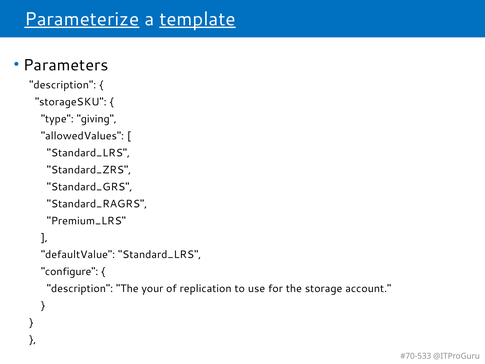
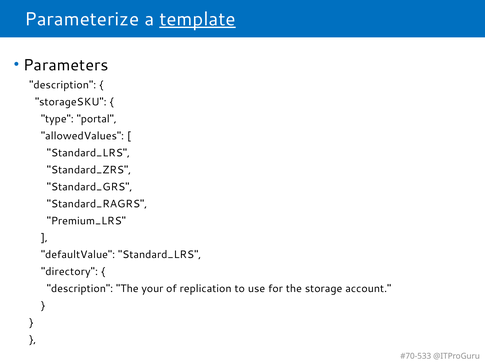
Parameterize underline: present -> none
giving: giving -> portal
configure: configure -> directory
